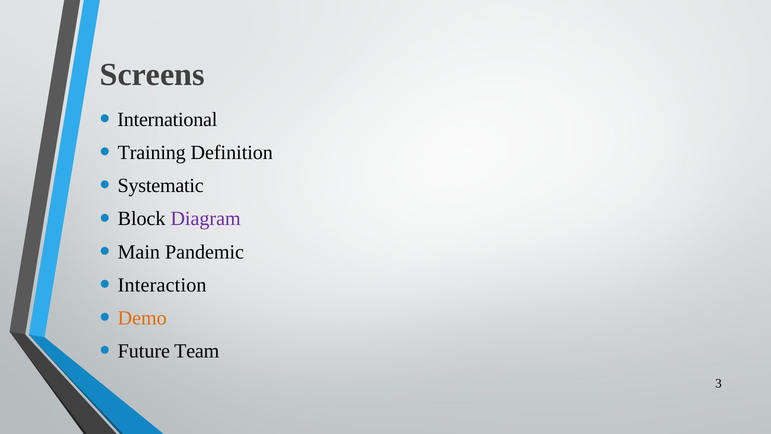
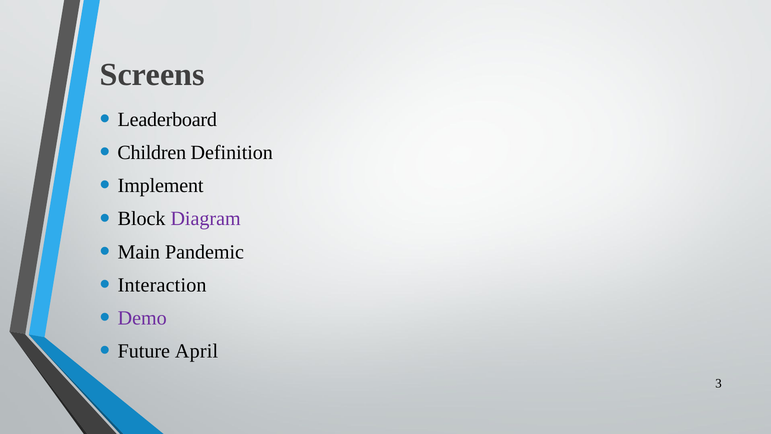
International: International -> Leaderboard
Training: Training -> Children
Systematic: Systematic -> Implement
Demo colour: orange -> purple
Team: Team -> April
